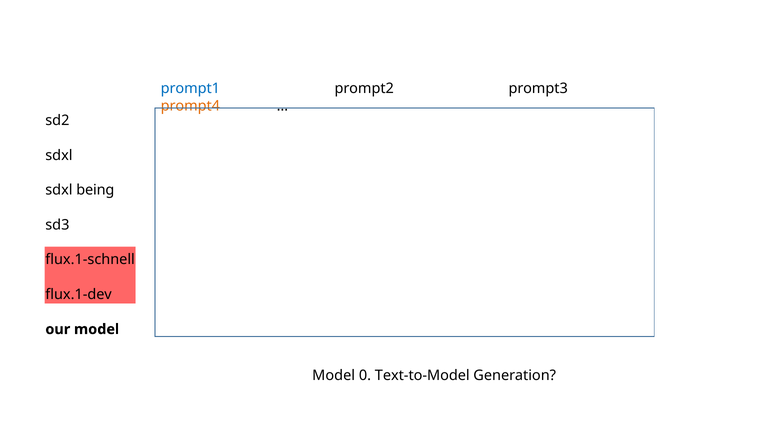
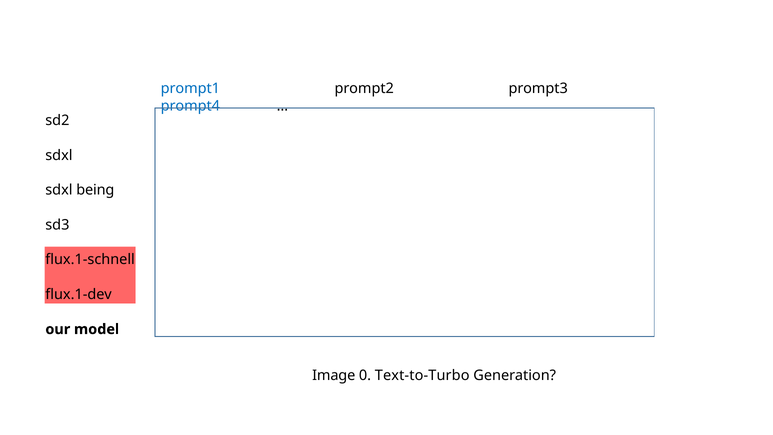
prompt4 colour: orange -> blue
Model at (334, 375): Model -> Image
Text-to-Model: Text-to-Model -> Text-to-Turbo
